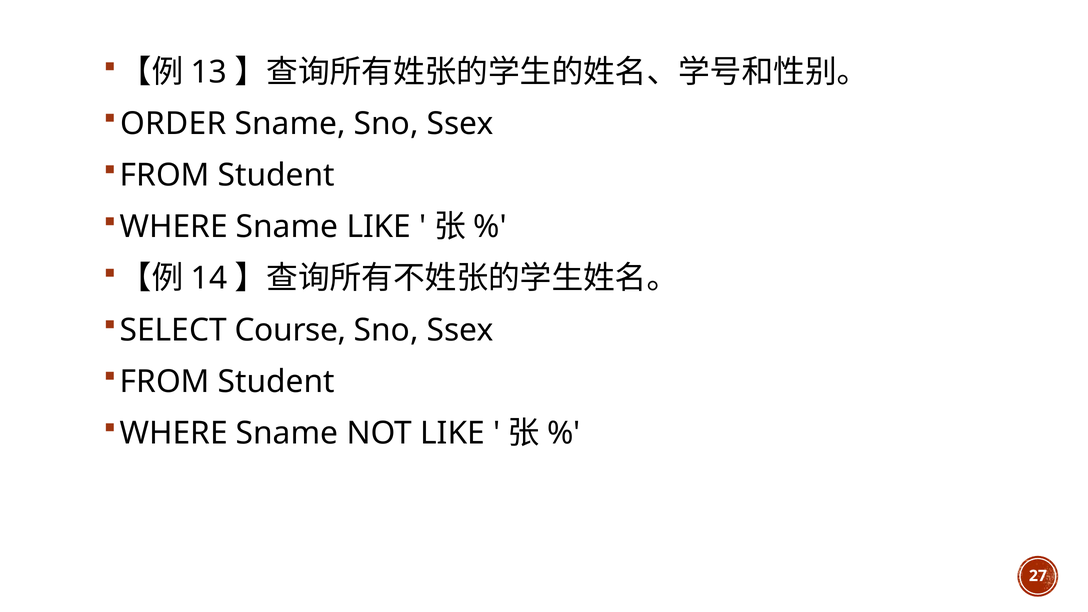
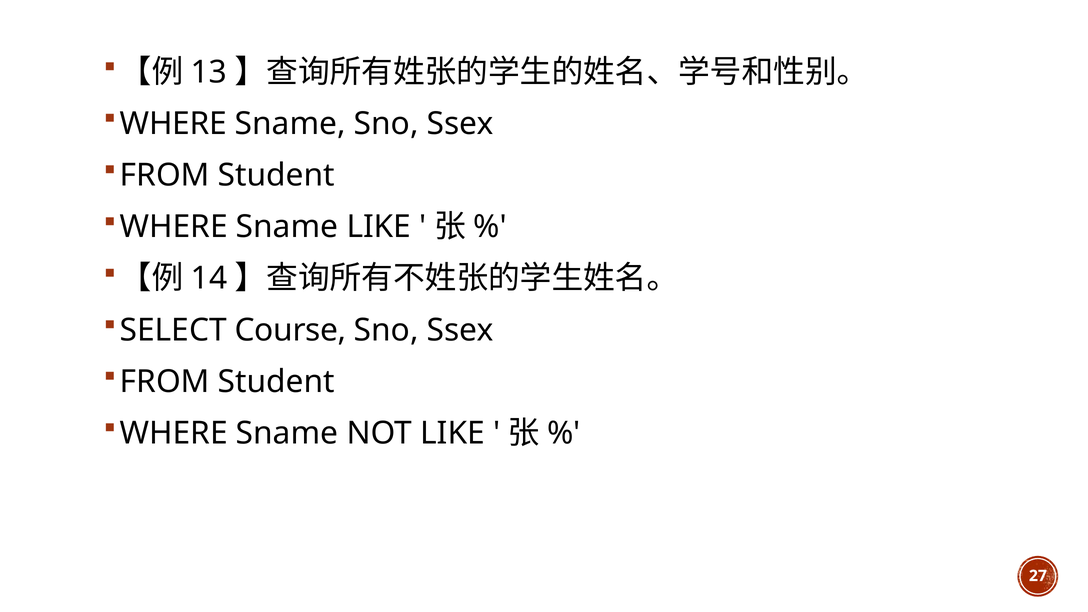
ORDER at (173, 124): ORDER -> WHERE
